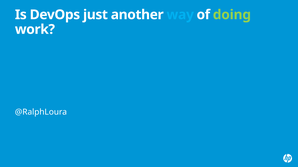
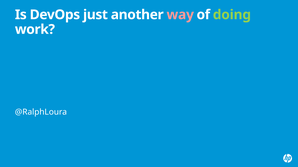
way colour: light blue -> pink
